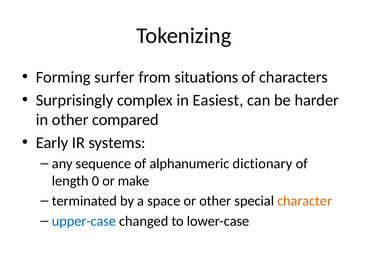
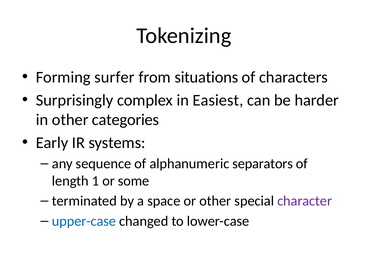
compared: compared -> categories
dictionary: dictionary -> separators
0: 0 -> 1
make: make -> some
character colour: orange -> purple
